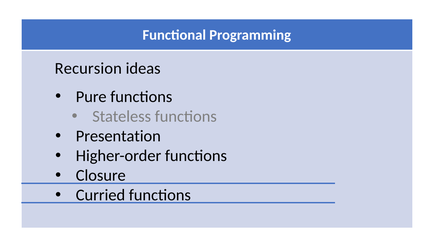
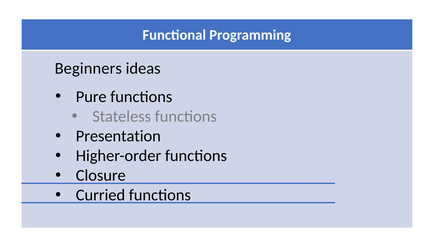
Recursion: Recursion -> Beginners
